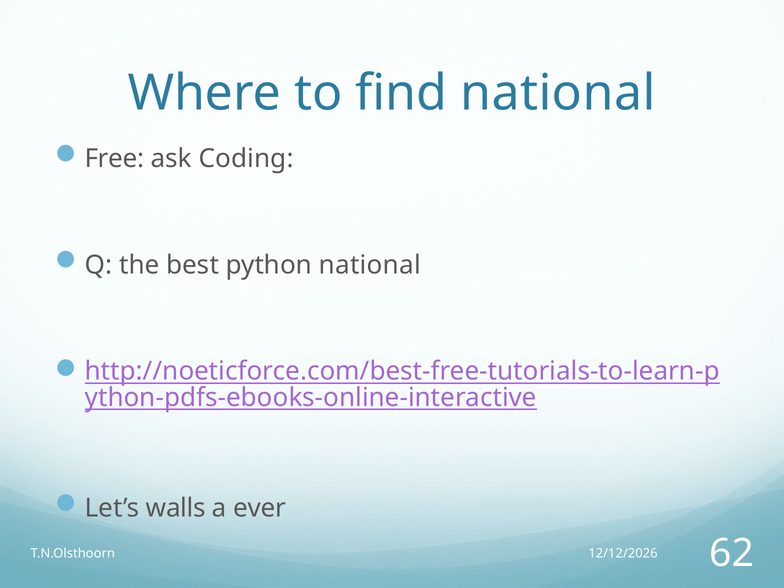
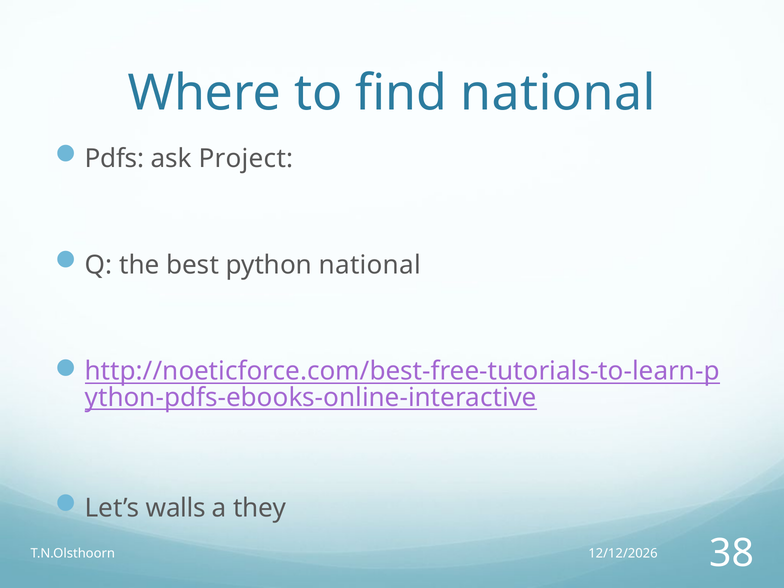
Free: Free -> Pdfs
Coding: Coding -> Project
ever: ever -> they
62: 62 -> 38
